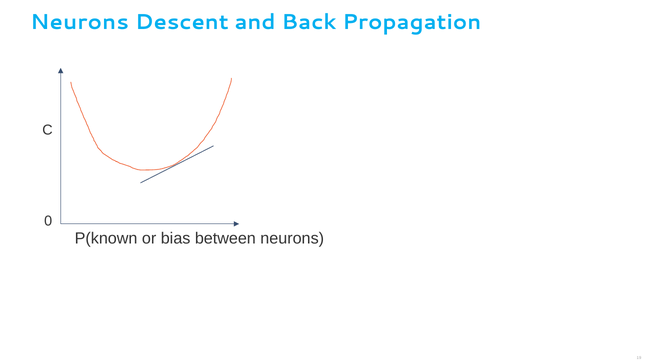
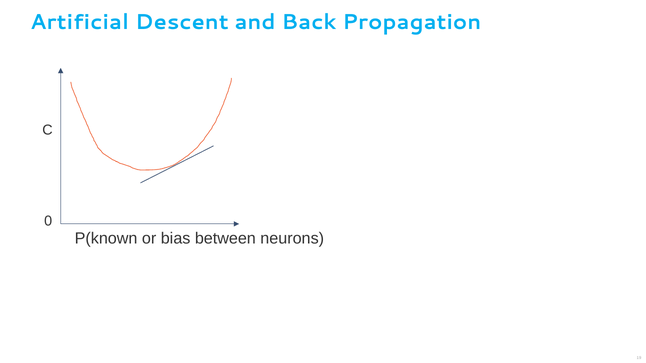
Neurons at (79, 22): Neurons -> Artificial
